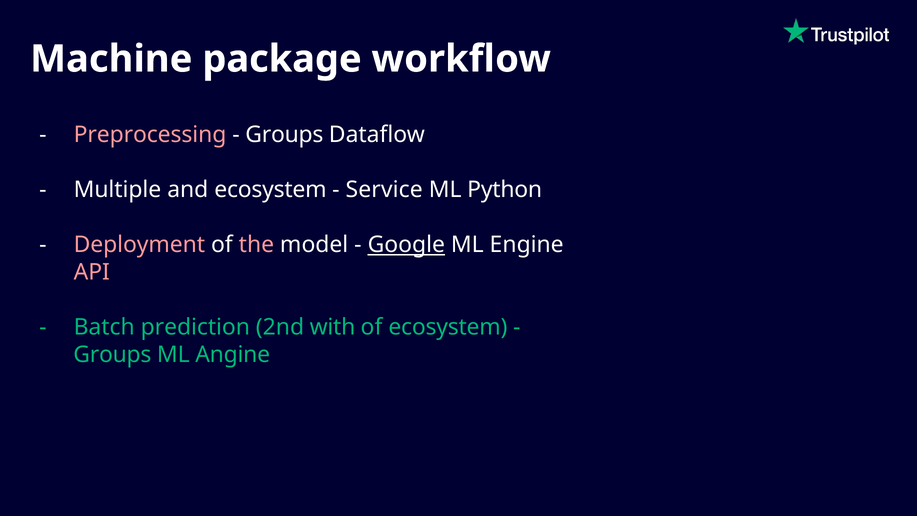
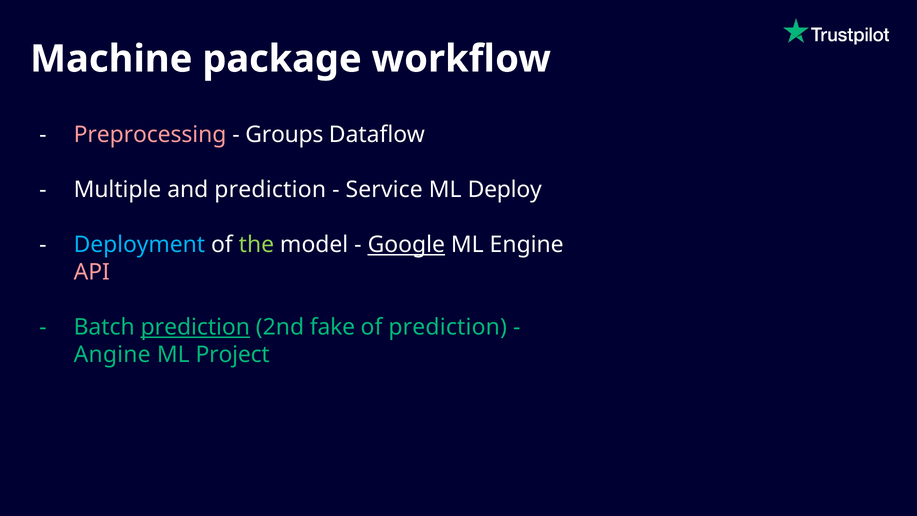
and ecosystem: ecosystem -> prediction
Python: Python -> Deploy
Deployment colour: pink -> light blue
the colour: pink -> light green
prediction at (195, 327) underline: none -> present
with: with -> fake
of ecosystem: ecosystem -> prediction
Groups at (112, 355): Groups -> Angine
Angine: Angine -> Project
